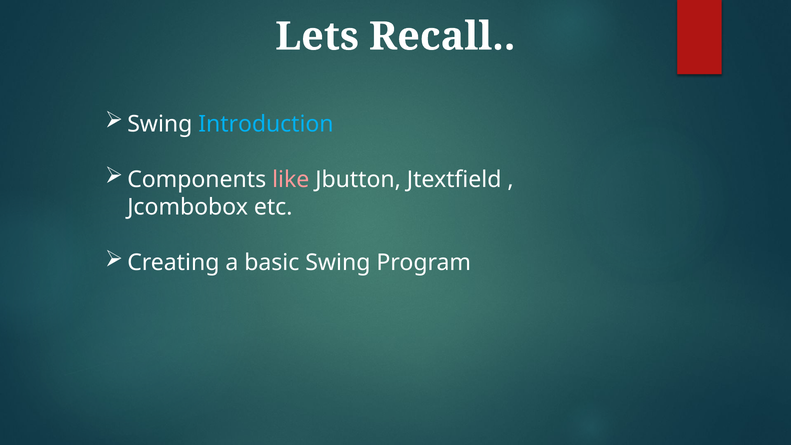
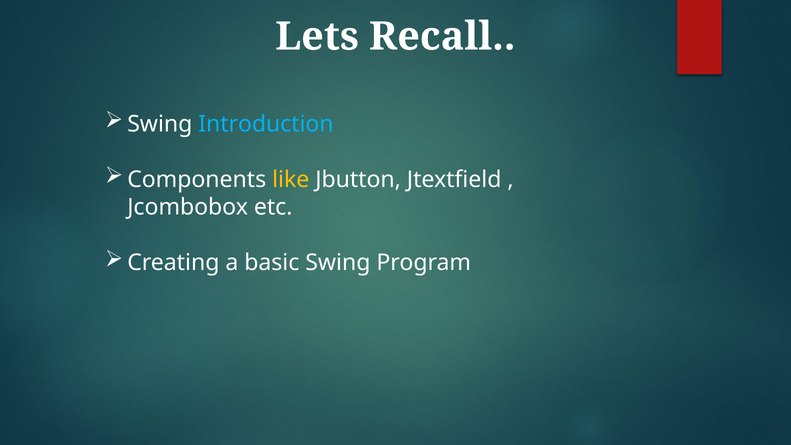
like colour: pink -> yellow
